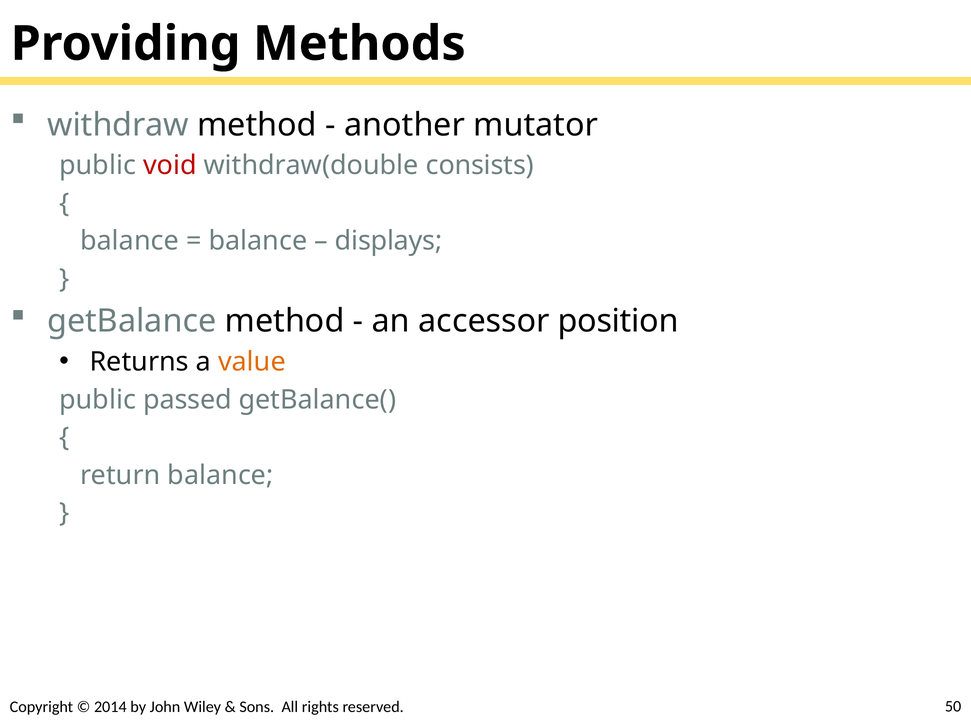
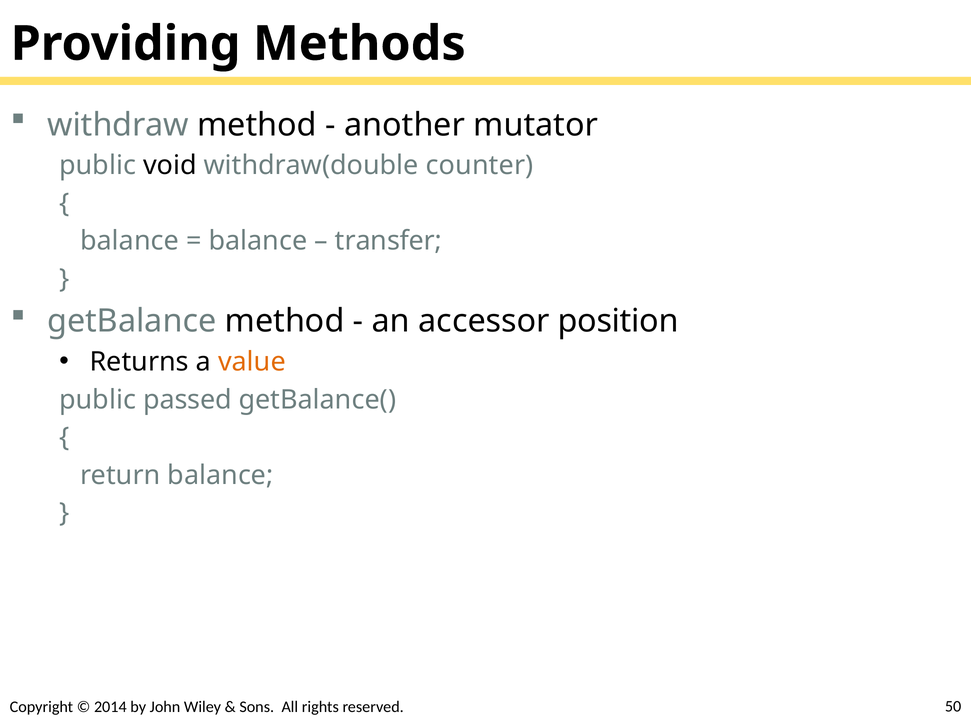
void colour: red -> black
consists: consists -> counter
displays: displays -> transfer
